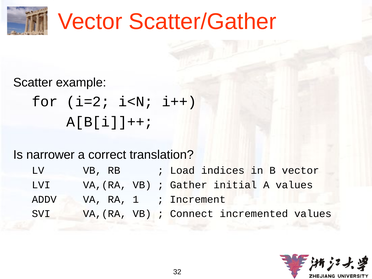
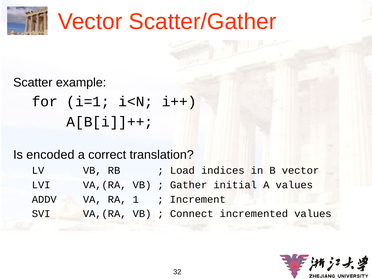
i=2: i=2 -> i=1
narrower: narrower -> encoded
